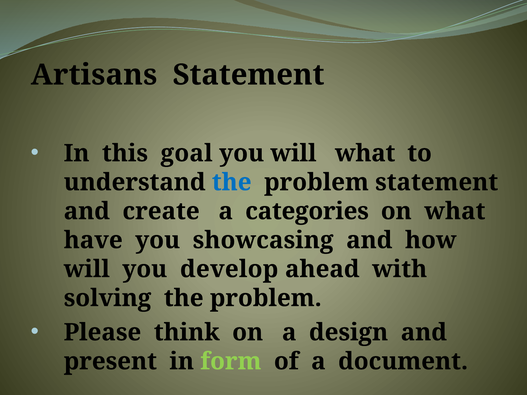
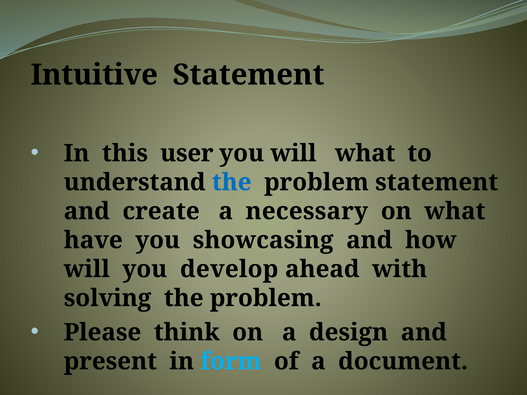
Artisans: Artisans -> Intuitive
goal: goal -> user
categories: categories -> necessary
form colour: light green -> light blue
